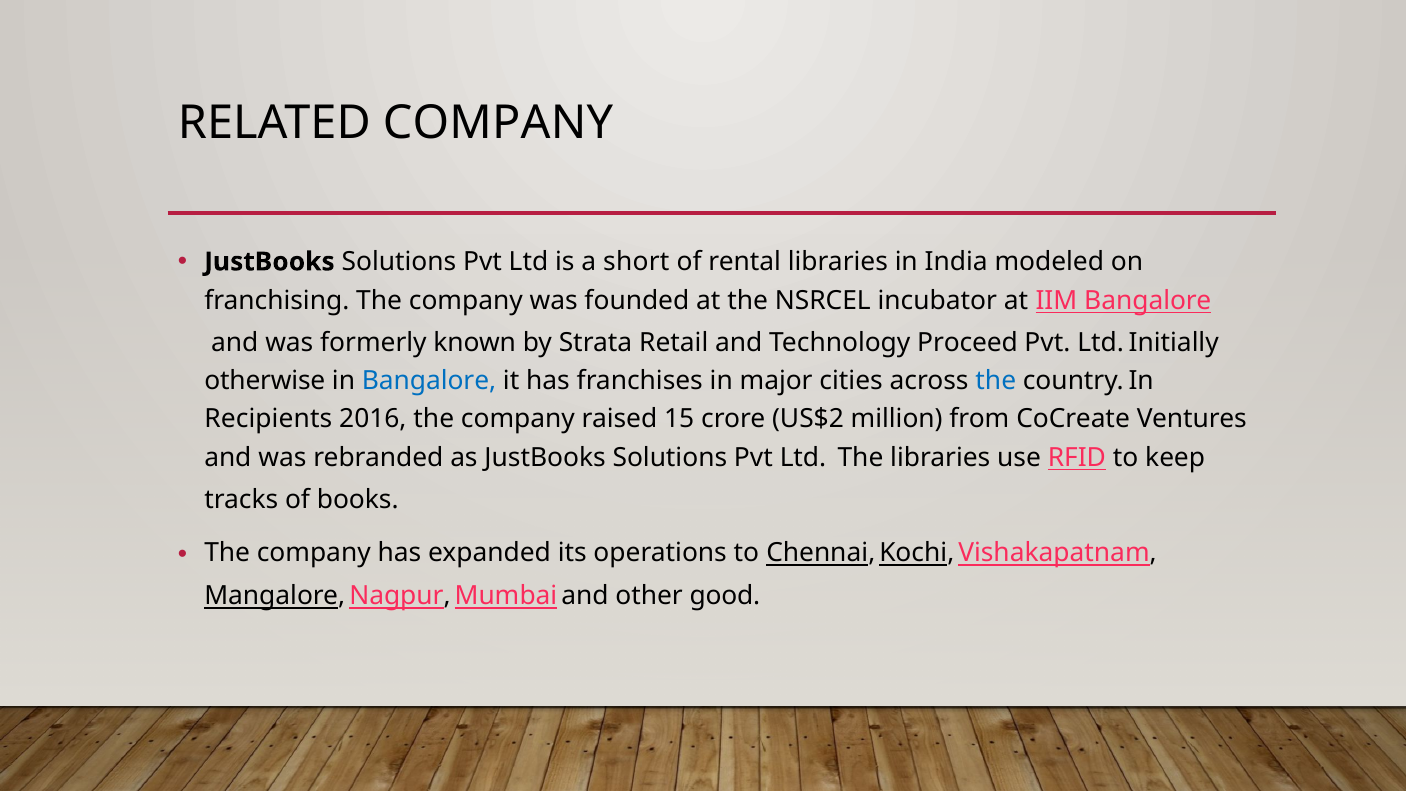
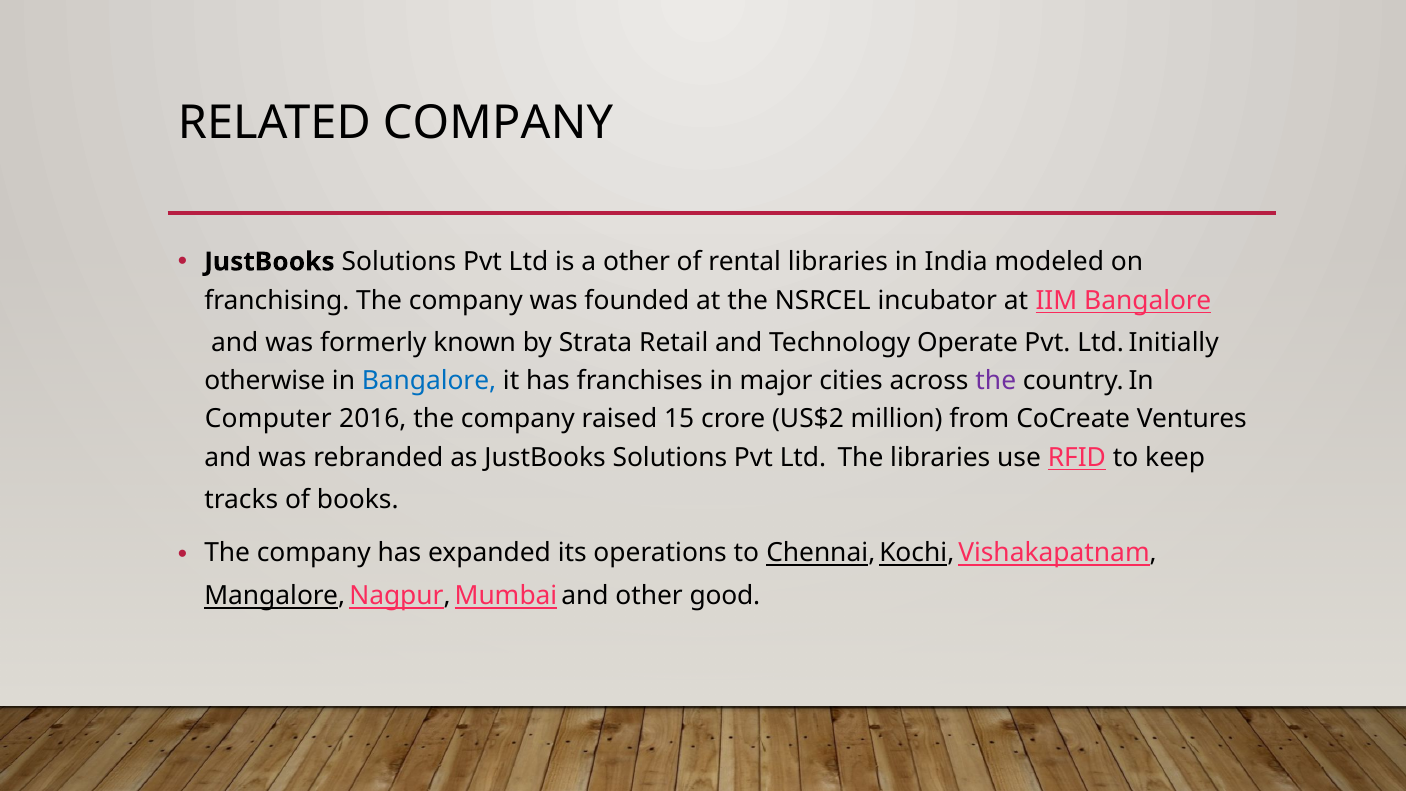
a short: short -> other
Proceed: Proceed -> Operate
the at (996, 381) colour: blue -> purple
Recipients: Recipients -> Computer
